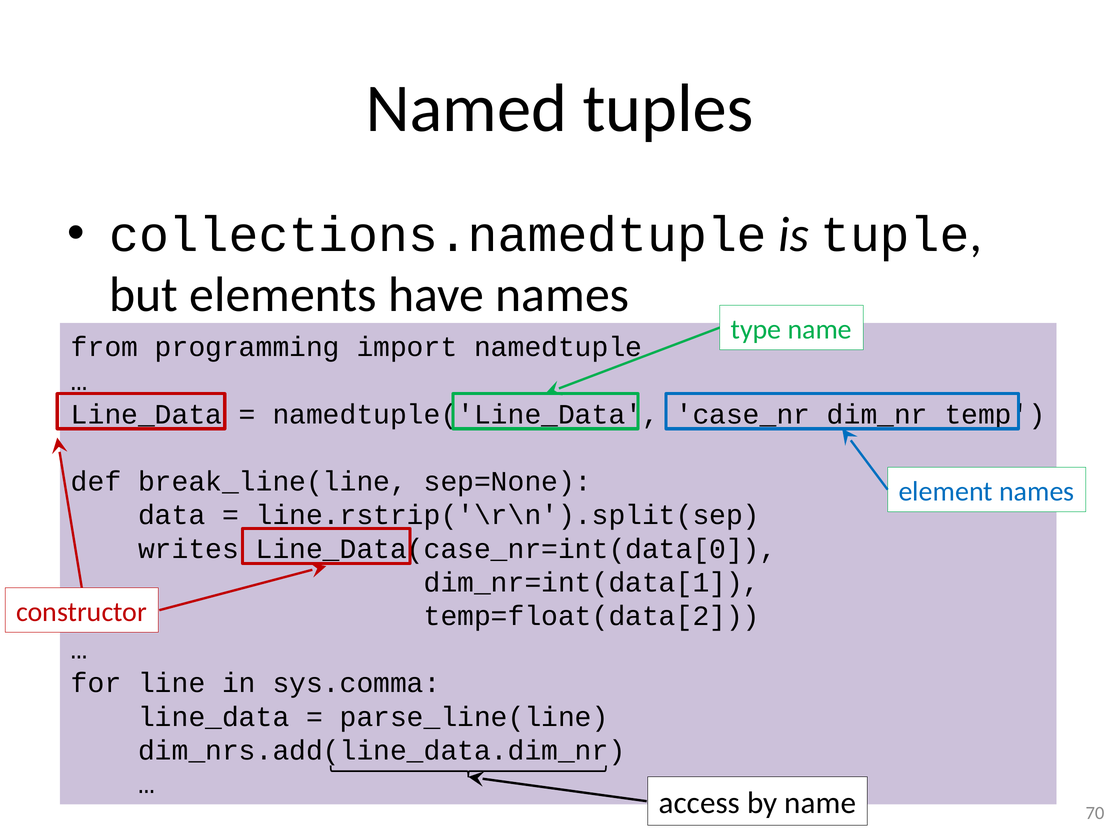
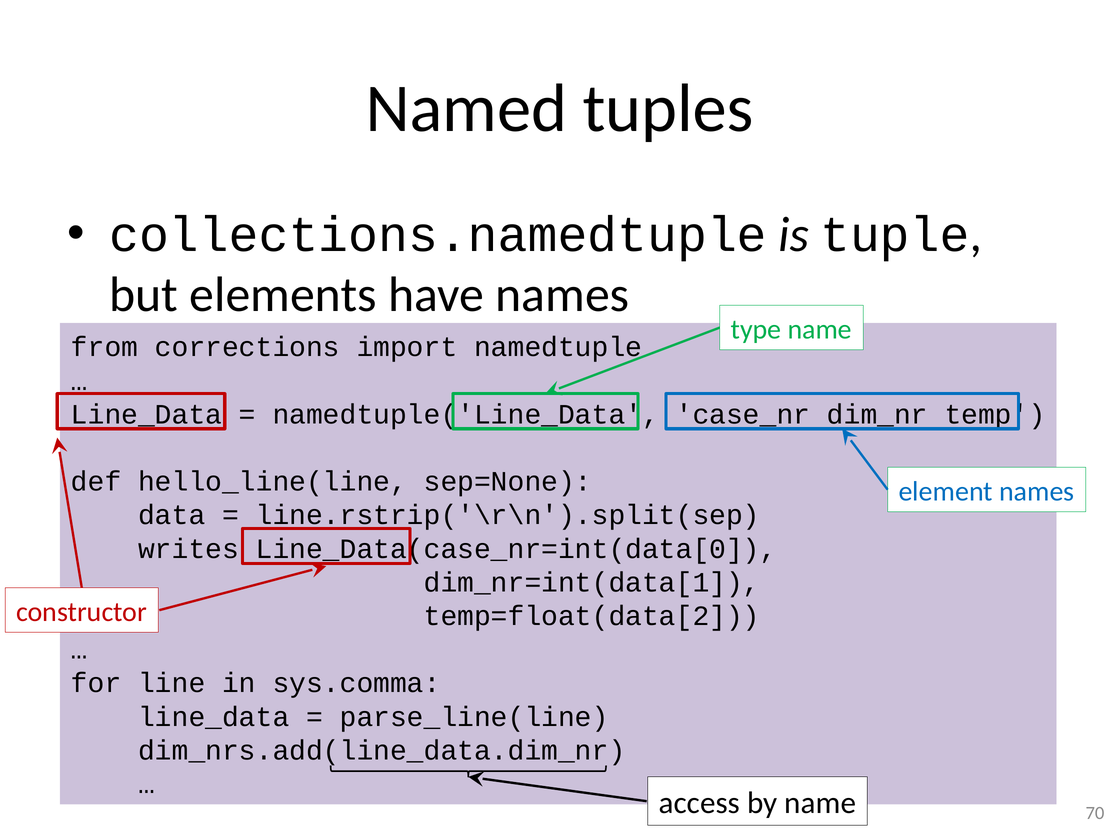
programming: programming -> corrections
break_line(line: break_line(line -> hello_line(line
